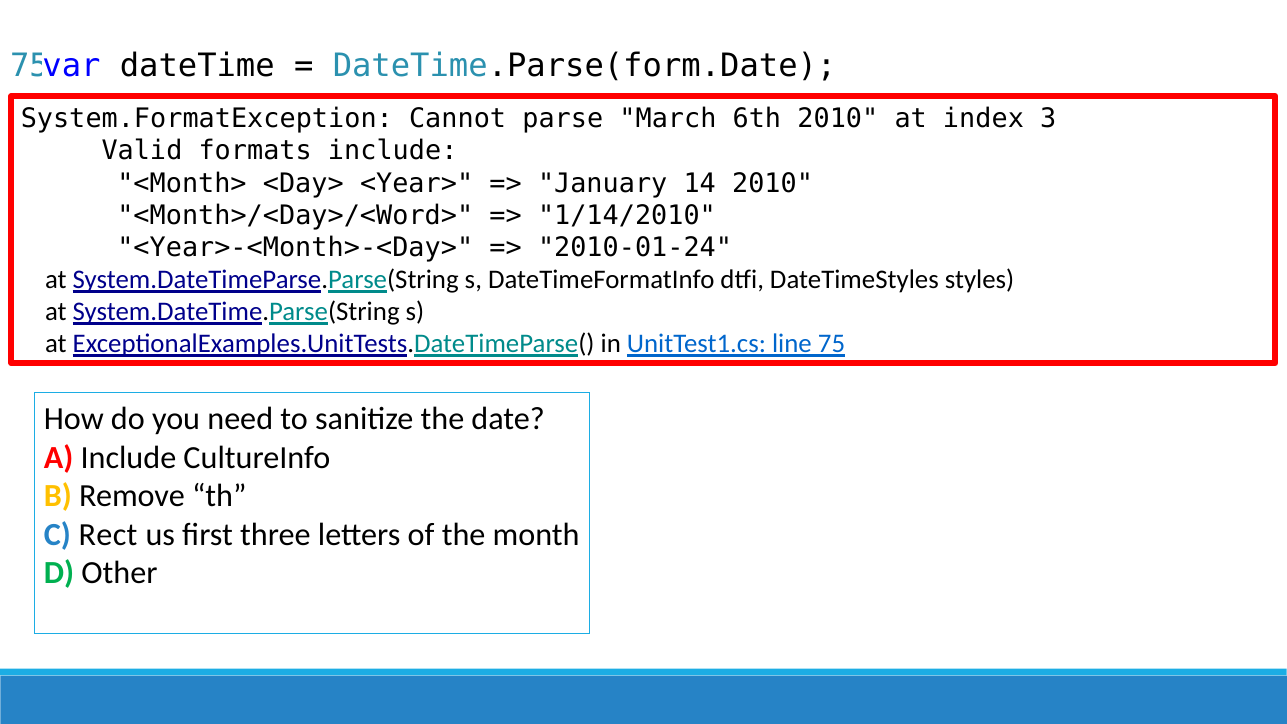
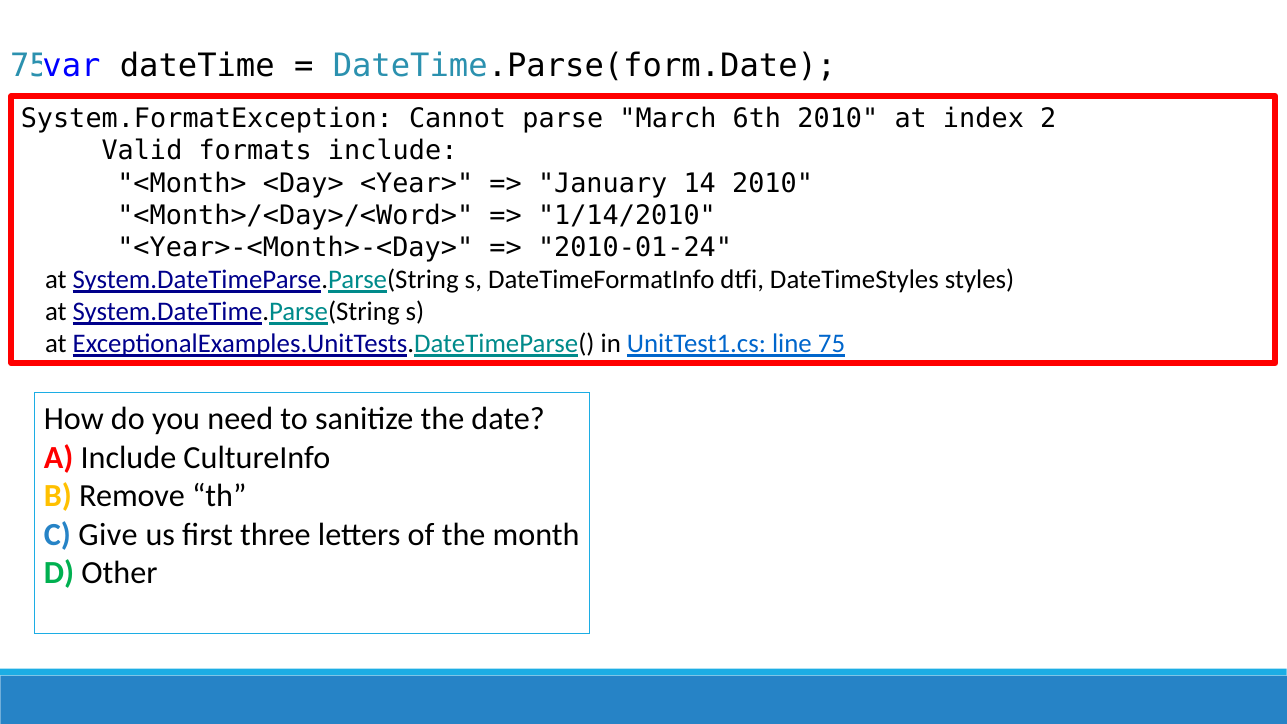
3: 3 -> 2
Rect: Rect -> Give
